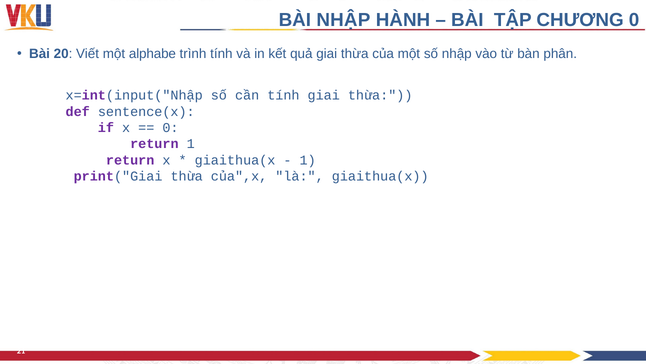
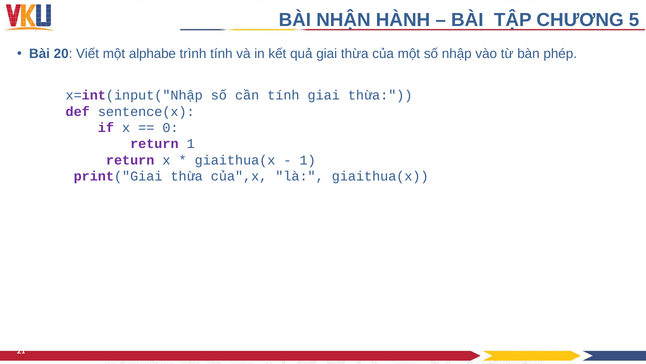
BÀI NHẬP: NHẬP -> NHẬN
CHƯƠNG 0: 0 -> 5
phân: phân -> phép
